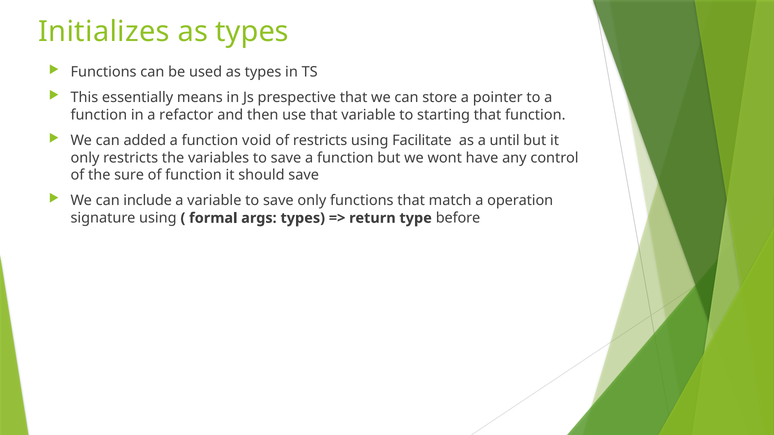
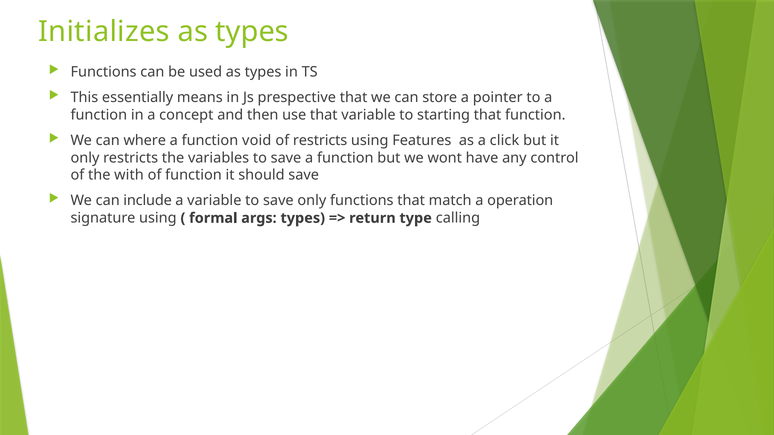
refactor: refactor -> concept
added: added -> where
Facilitate: Facilitate -> Features
until: until -> click
sure: sure -> with
before: before -> calling
